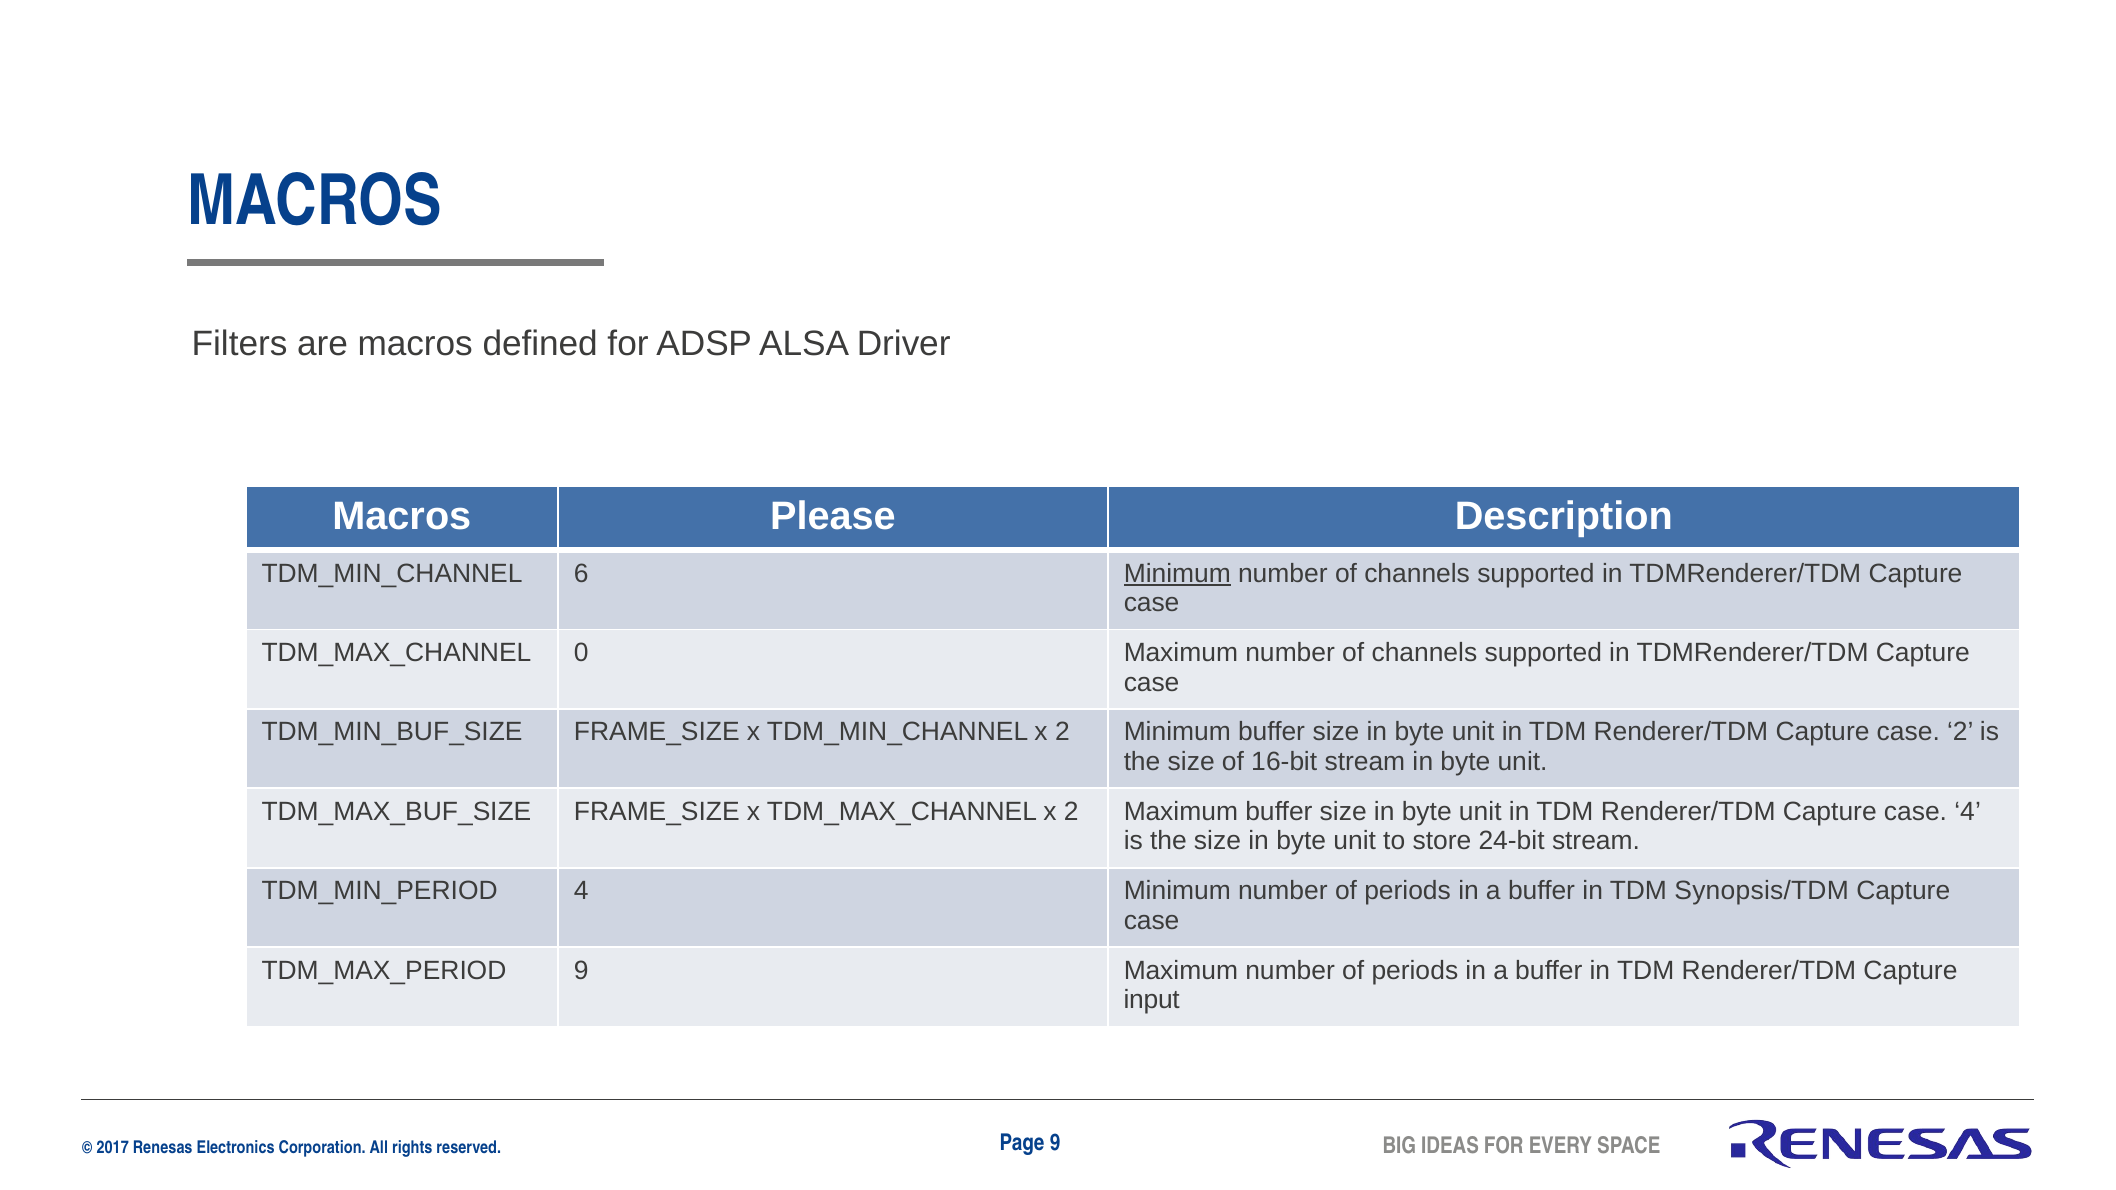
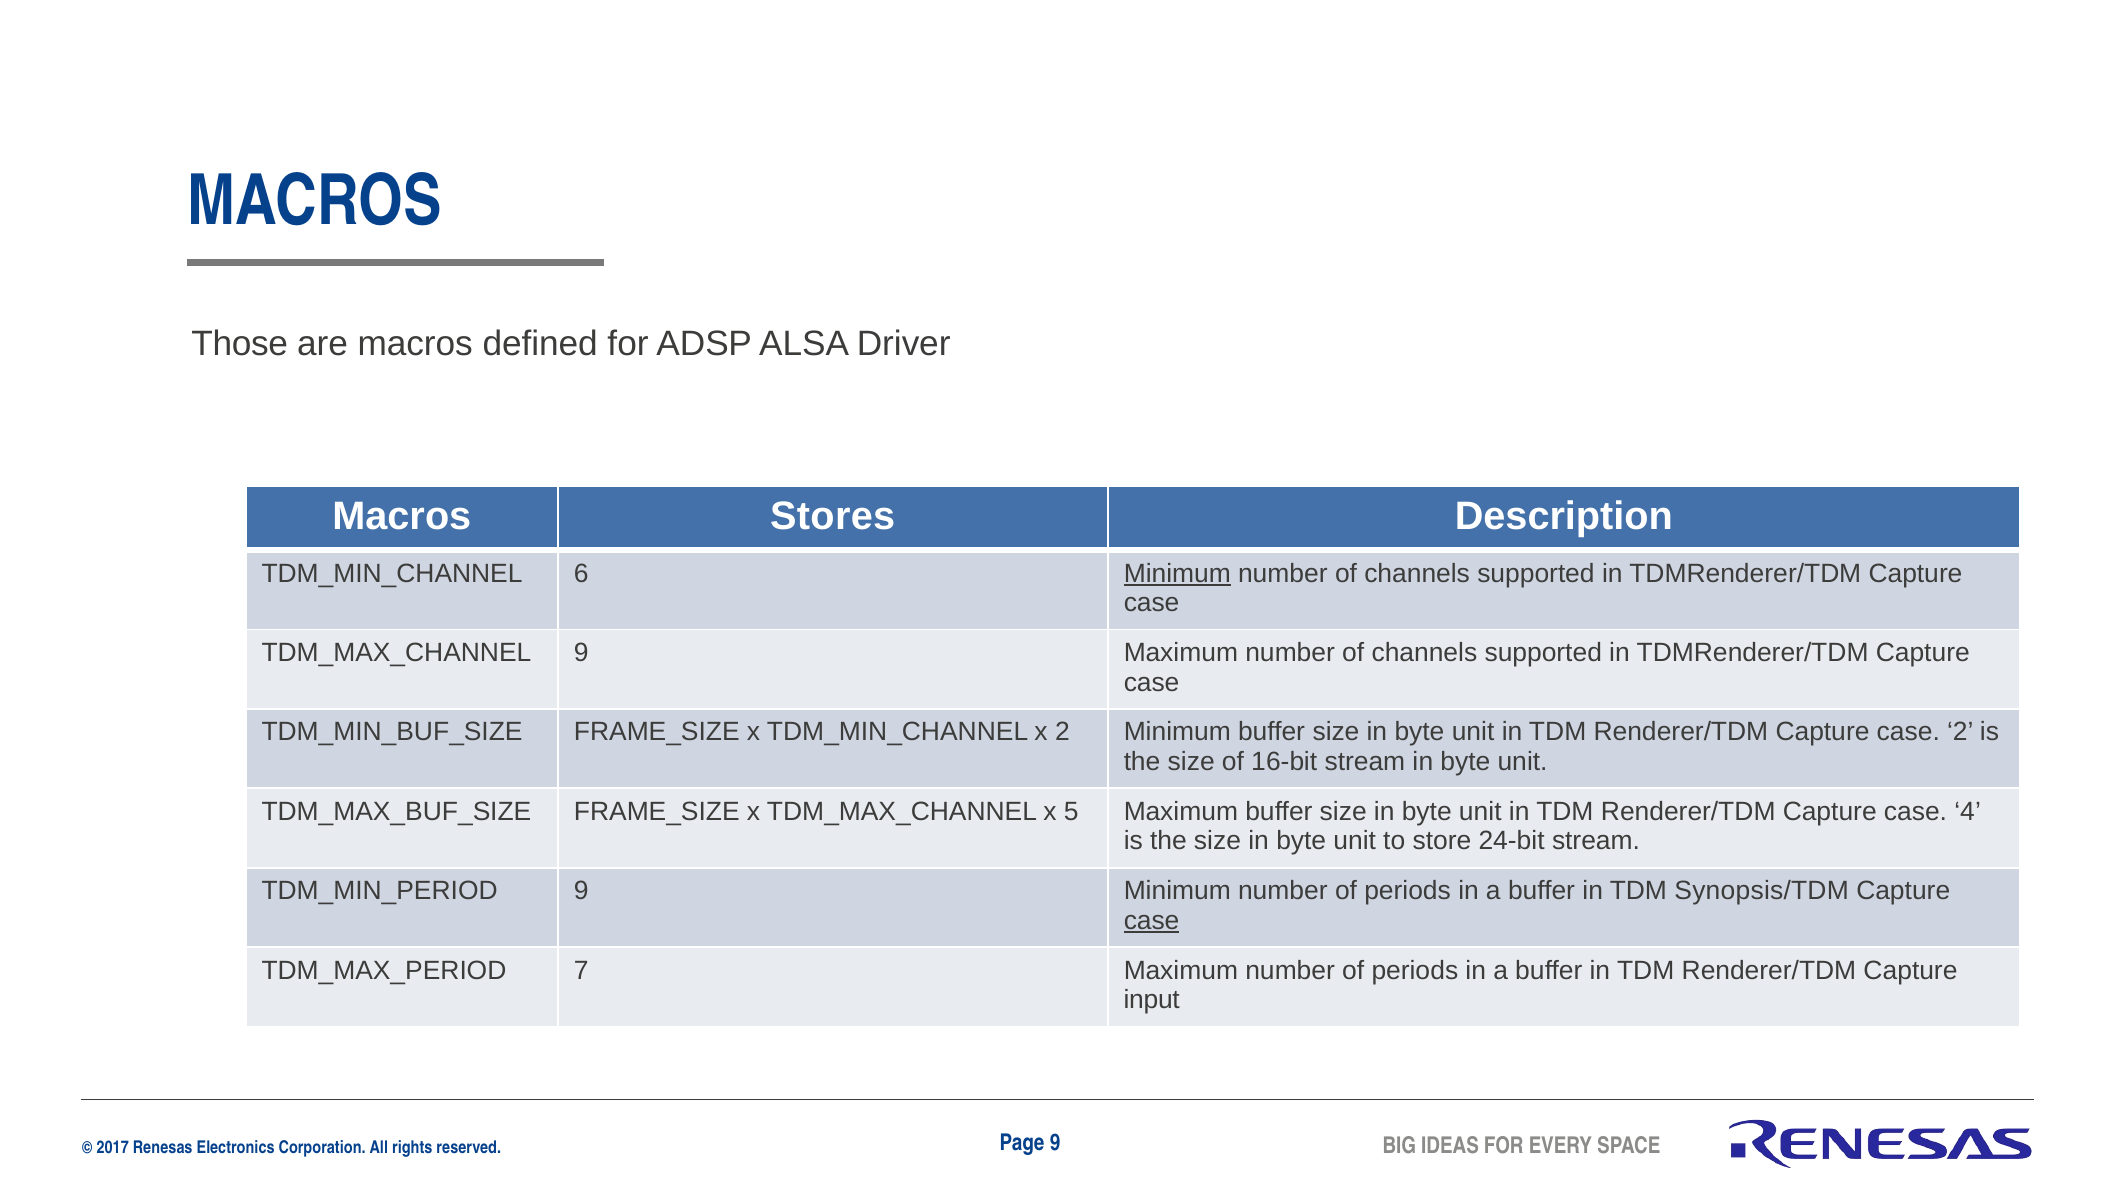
Filters: Filters -> Those
Please: Please -> Stores
0 at (581, 653): 0 -> 9
2 at (1071, 812): 2 -> 5
4 at (581, 891): 4 -> 9
case at (1152, 921) underline: none -> present
9 at (581, 971): 9 -> 7
